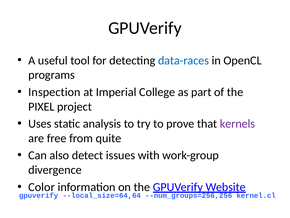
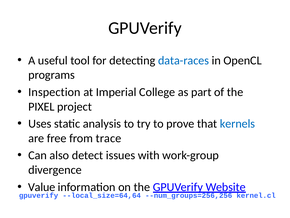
kernels colour: purple -> blue
quite: quite -> trace
Color: Color -> Value
